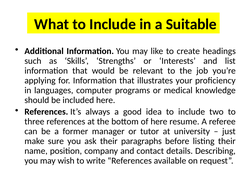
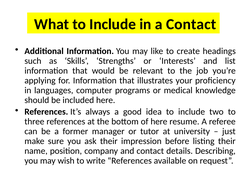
a Suitable: Suitable -> Contact
paragraphs: paragraphs -> impression
